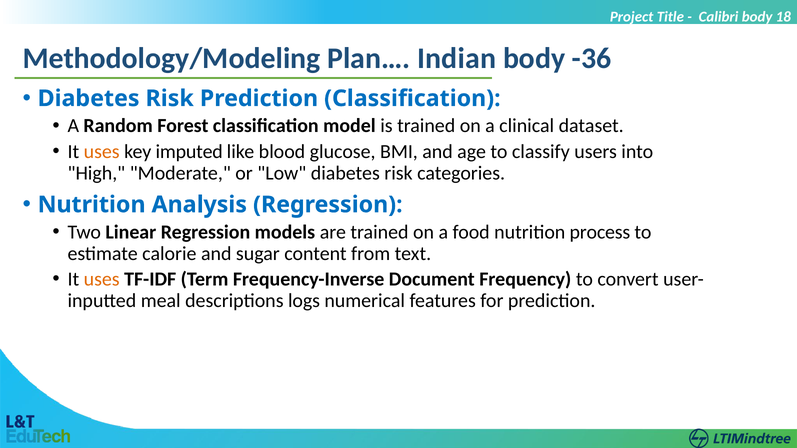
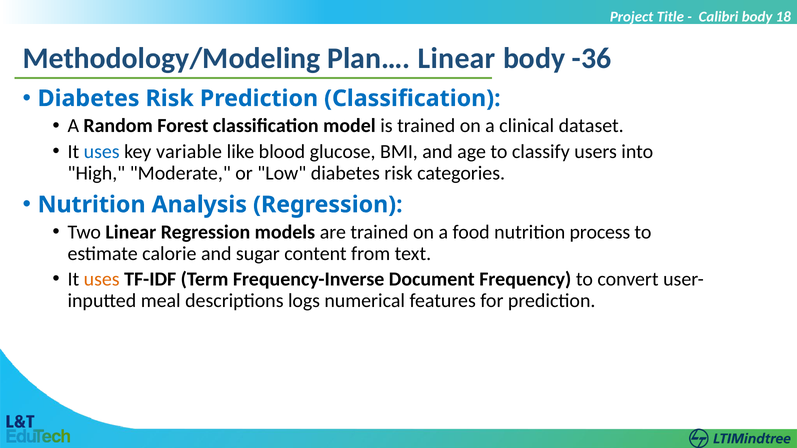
Plan… Indian: Indian -> Linear
uses at (102, 152) colour: orange -> blue
imputed: imputed -> variable
